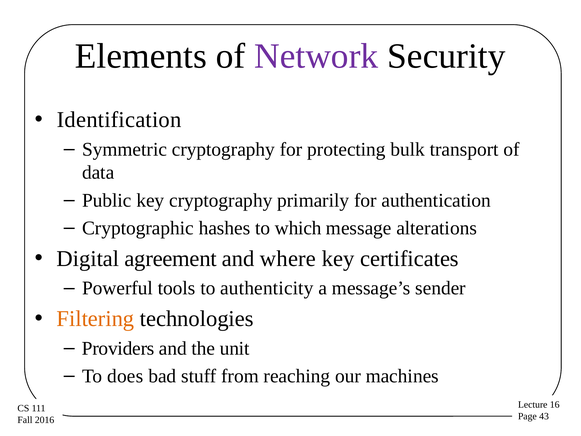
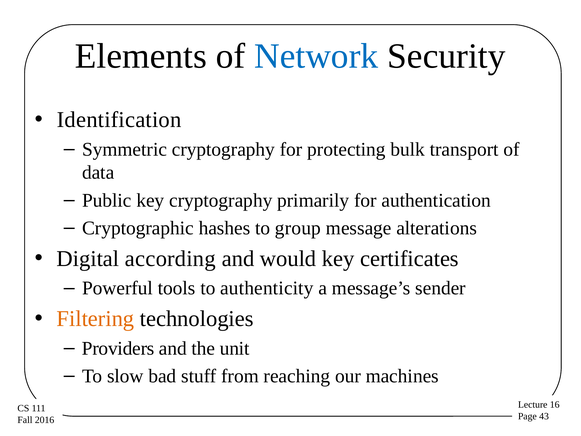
Network colour: purple -> blue
which: which -> group
agreement: agreement -> according
where: where -> would
does: does -> slow
